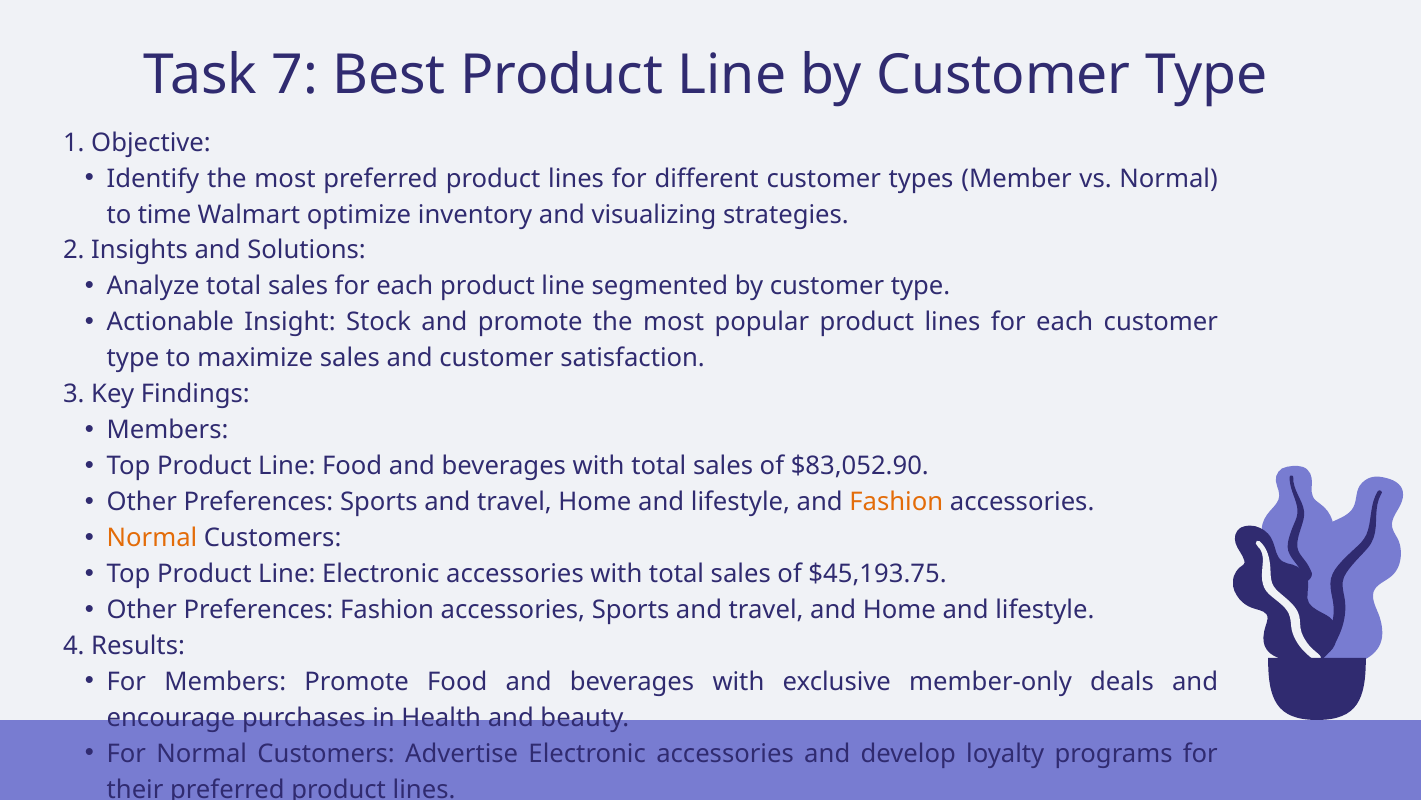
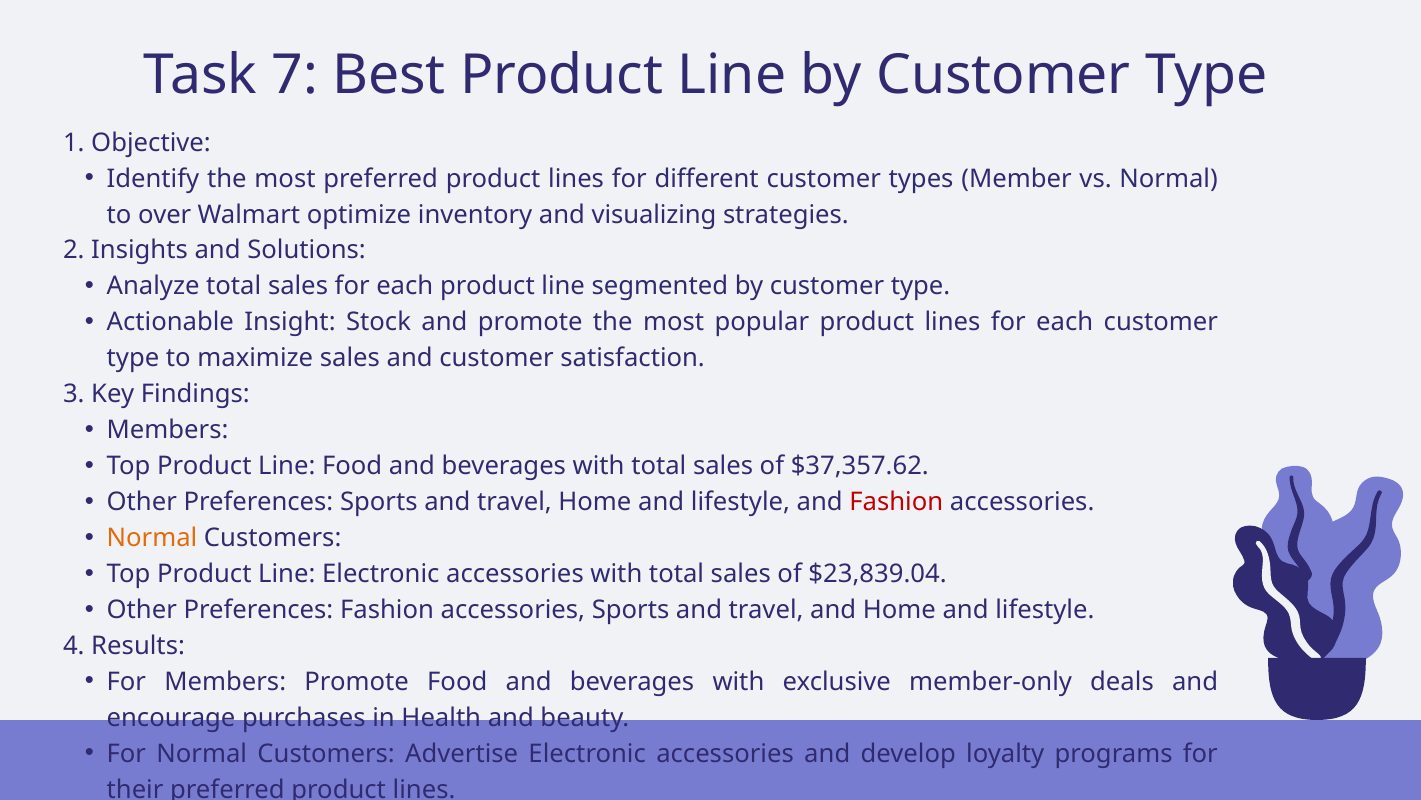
time: time -> over
$83,052.90: $83,052.90 -> $37,357.62
Fashion at (896, 502) colour: orange -> red
$45,193.75: $45,193.75 -> $23,839.04
